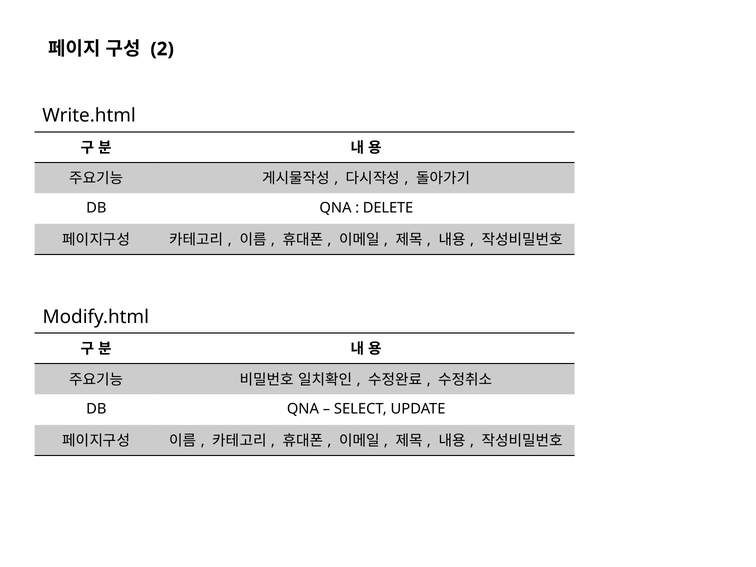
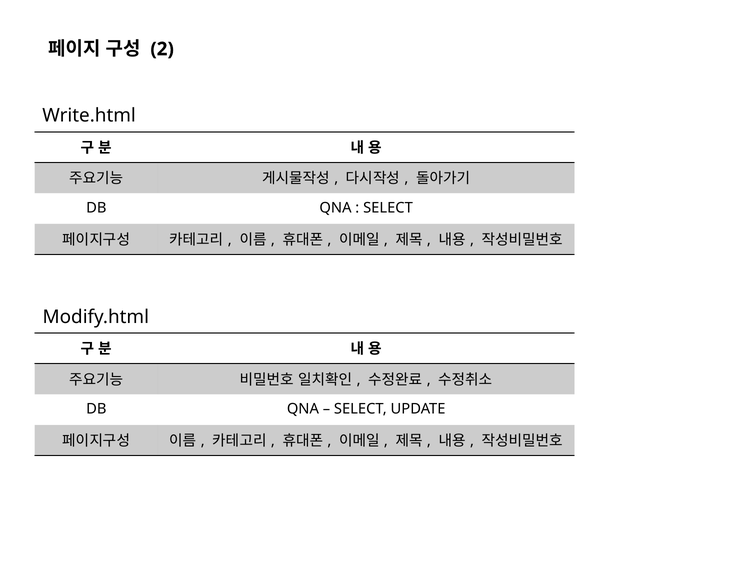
DELETE at (388, 208): DELETE -> SELECT
